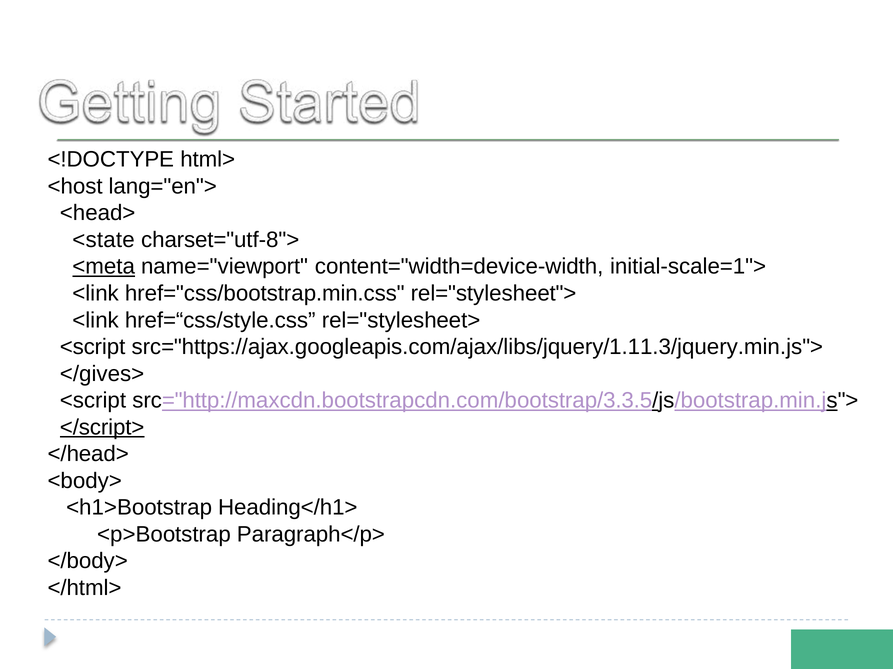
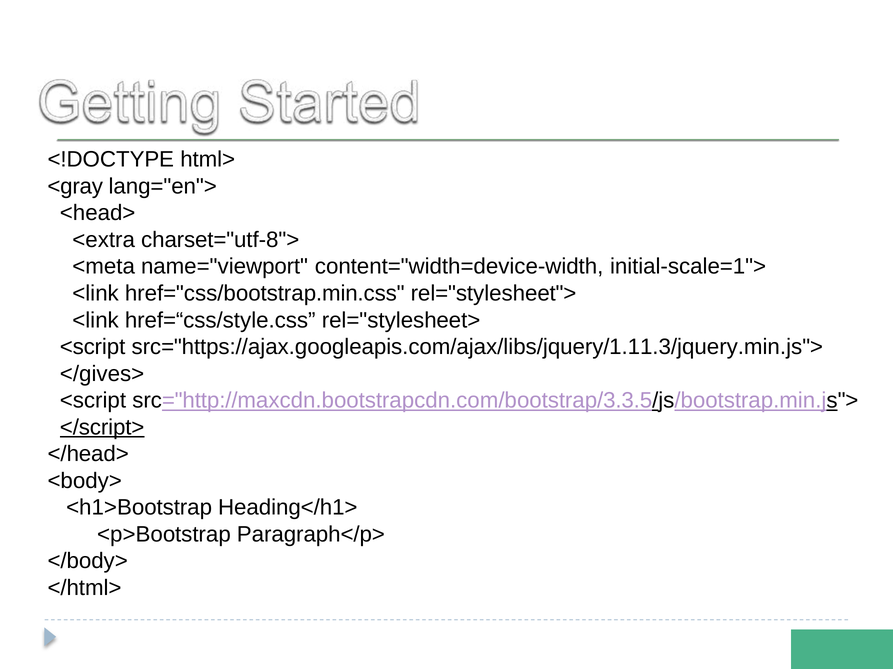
<host: <host -> <gray
<state: <state -> <extra
<meta underline: present -> none
